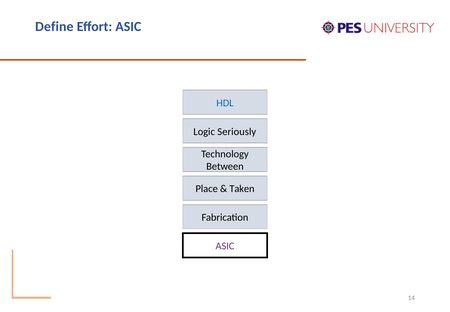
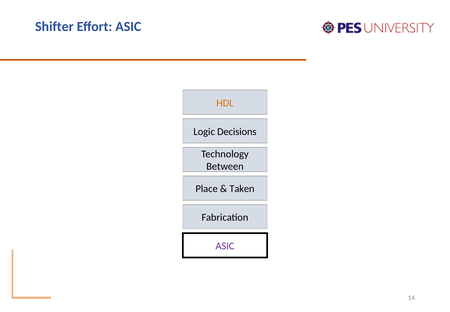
Define: Define -> Shifter
HDL colour: blue -> orange
Seriously: Seriously -> Decisions
